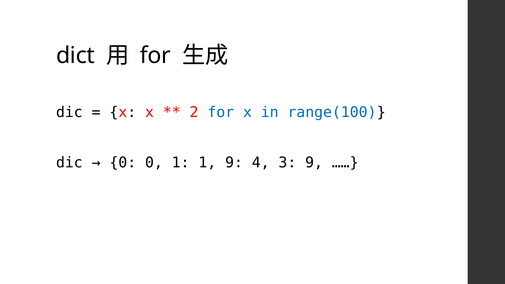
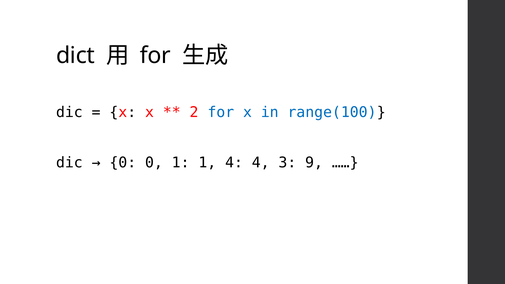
1 9: 9 -> 4
